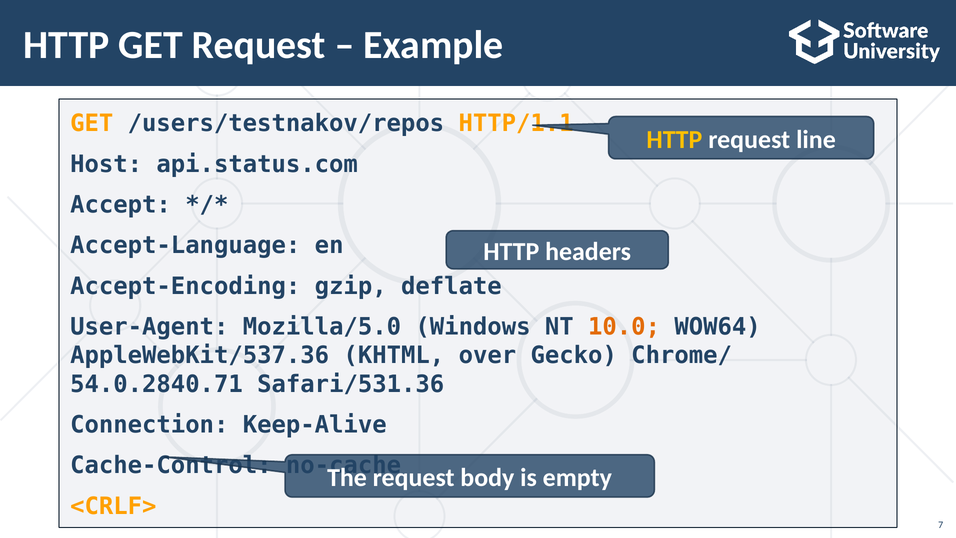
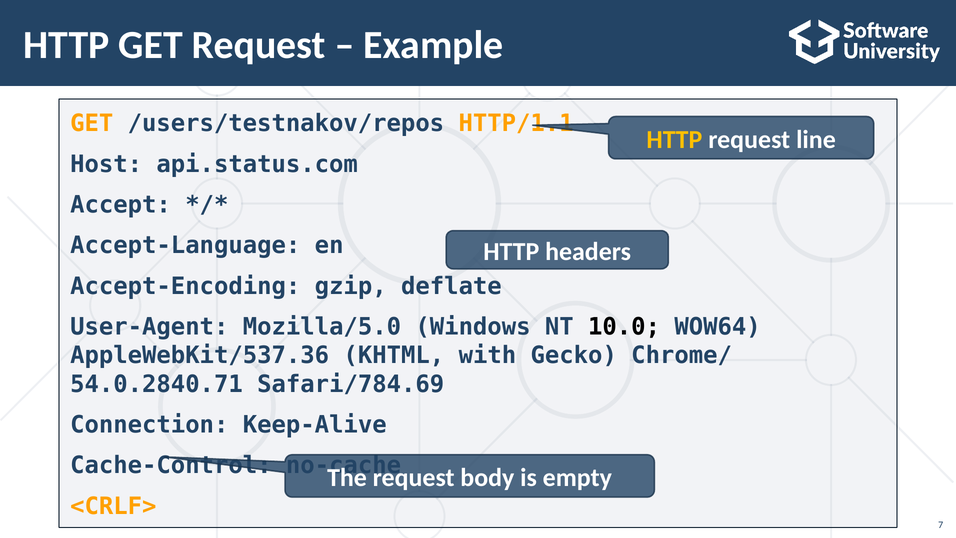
10.0 colour: orange -> black
over: over -> with
Safari/531.36: Safari/531.36 -> Safari/784.69
